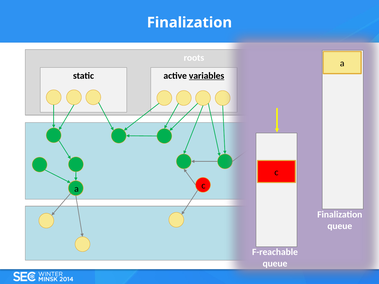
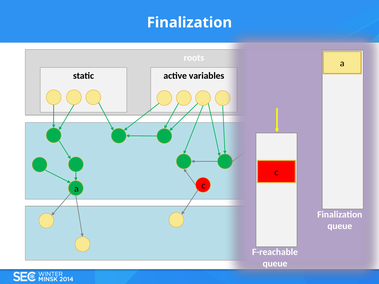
variables underline: present -> none
